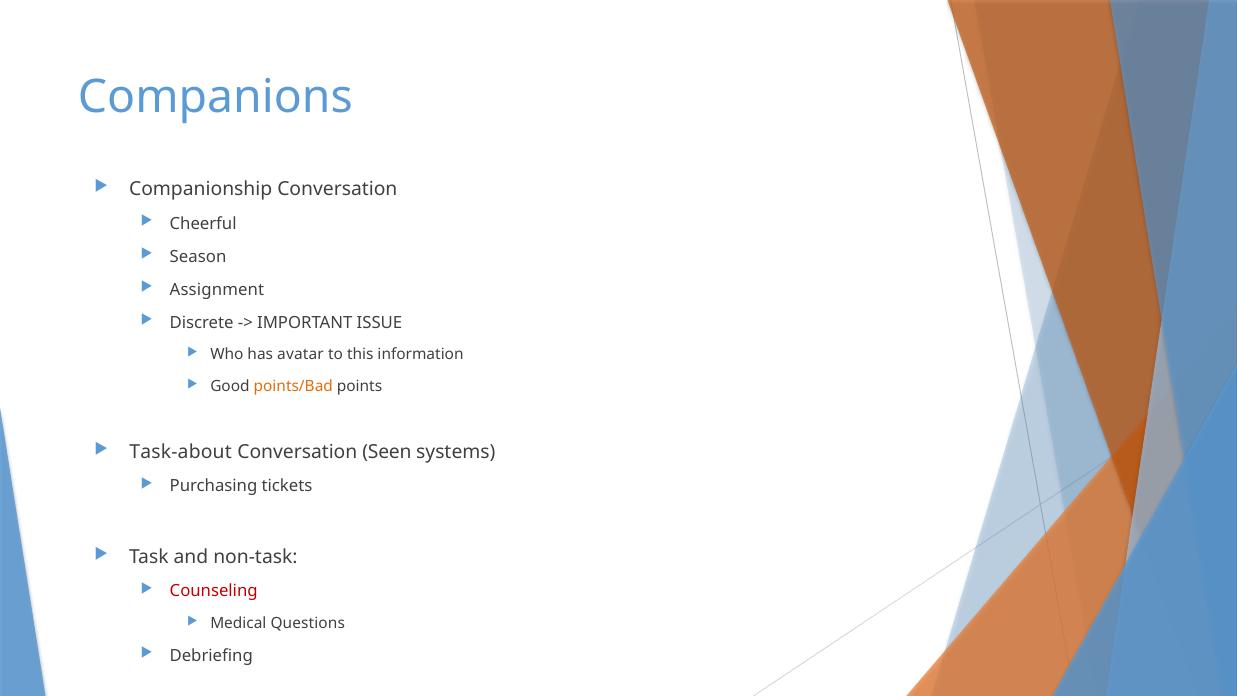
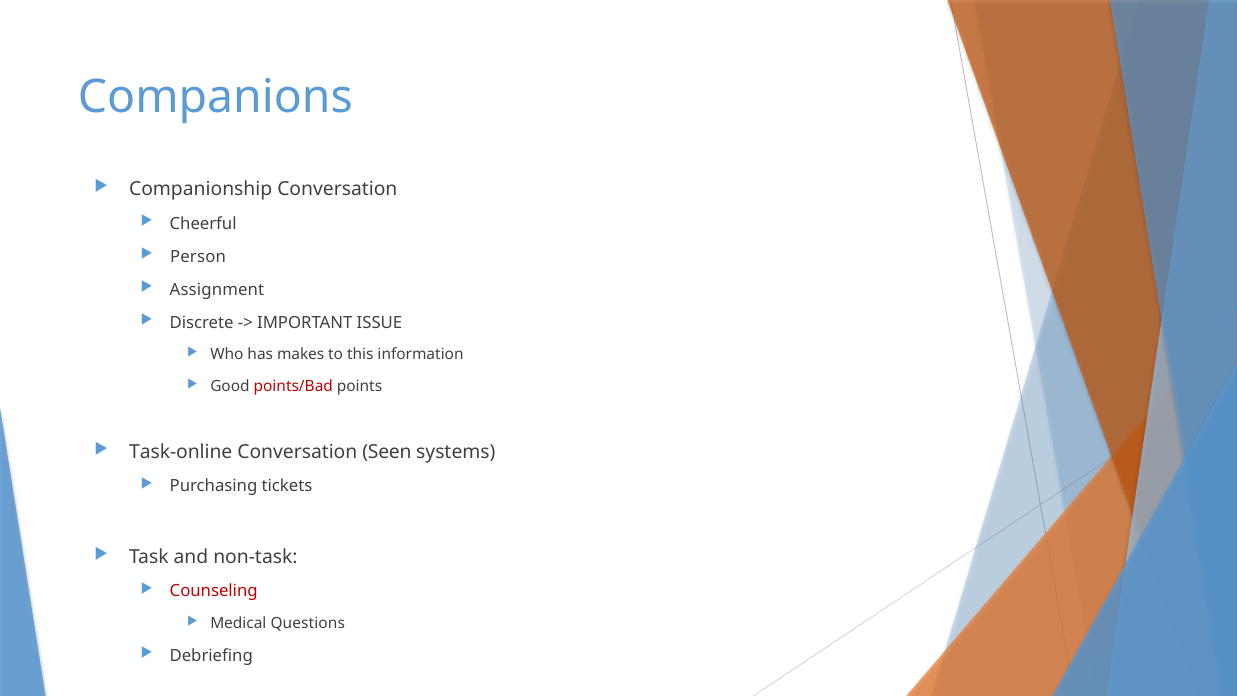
Season: Season -> Person
avatar: avatar -> makes
points/Bad colour: orange -> red
Task-about: Task-about -> Task-online
